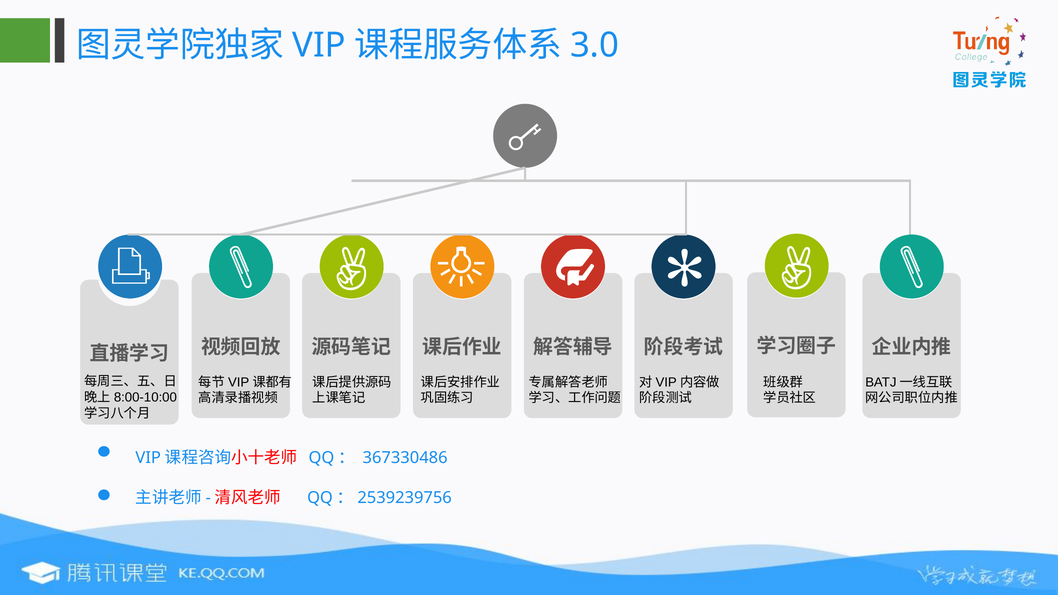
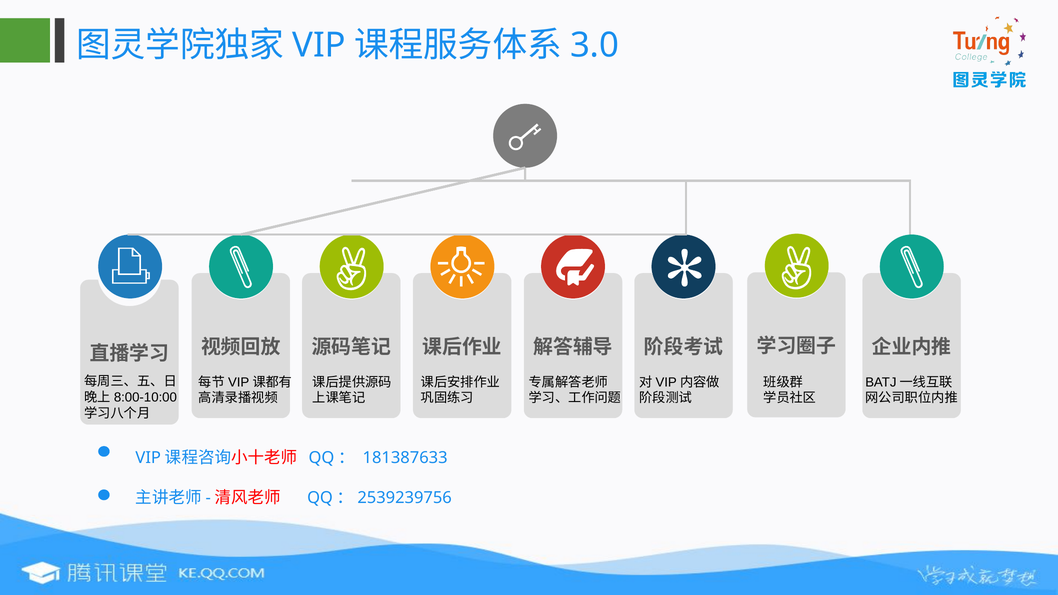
367330486: 367330486 -> 181387633
